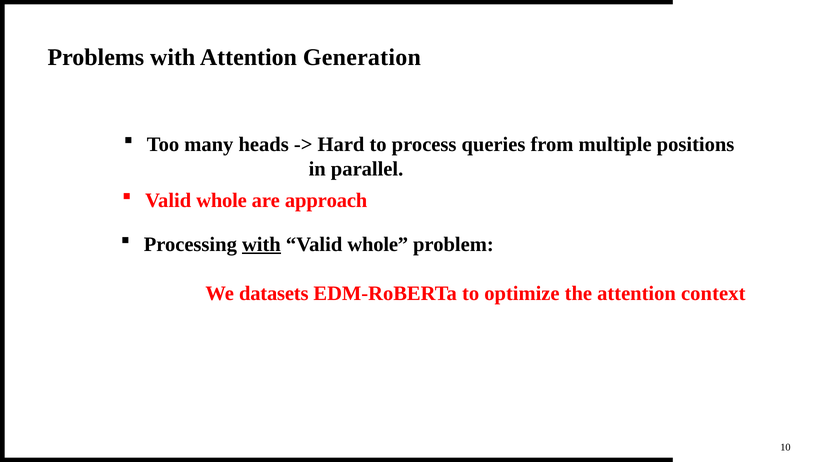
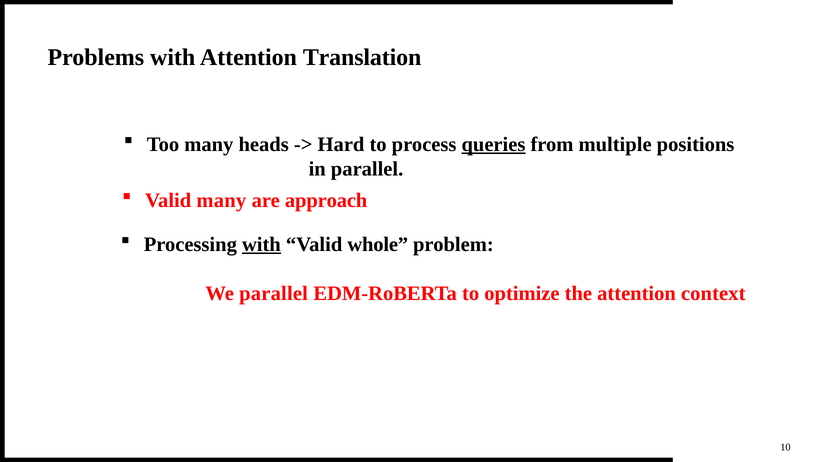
Generation: Generation -> Translation
queries underline: none -> present
whole at (222, 201): whole -> many
We datasets: datasets -> parallel
